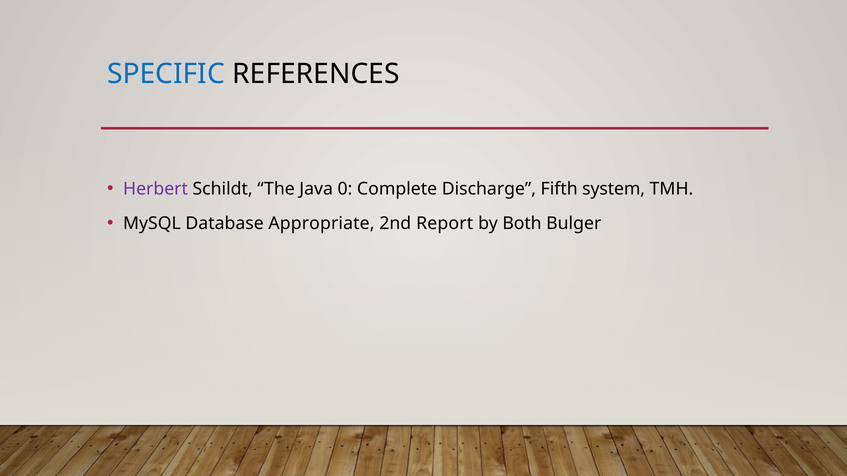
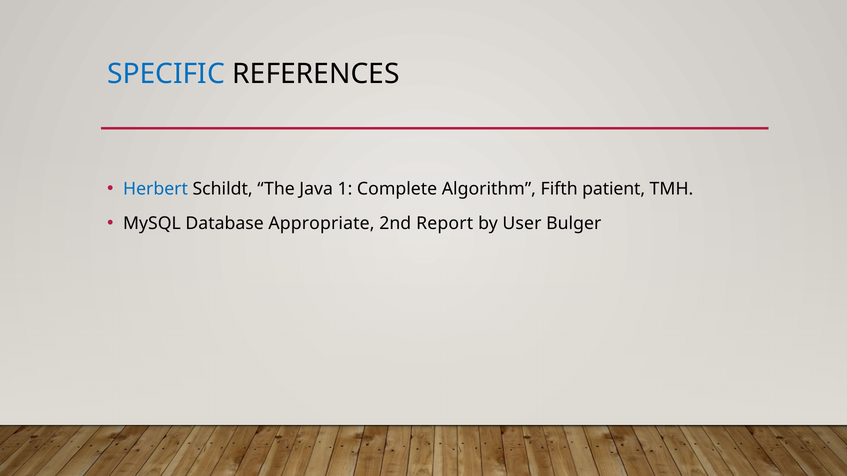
Herbert colour: purple -> blue
0: 0 -> 1
Discharge: Discharge -> Algorithm
system: system -> patient
Both: Both -> User
